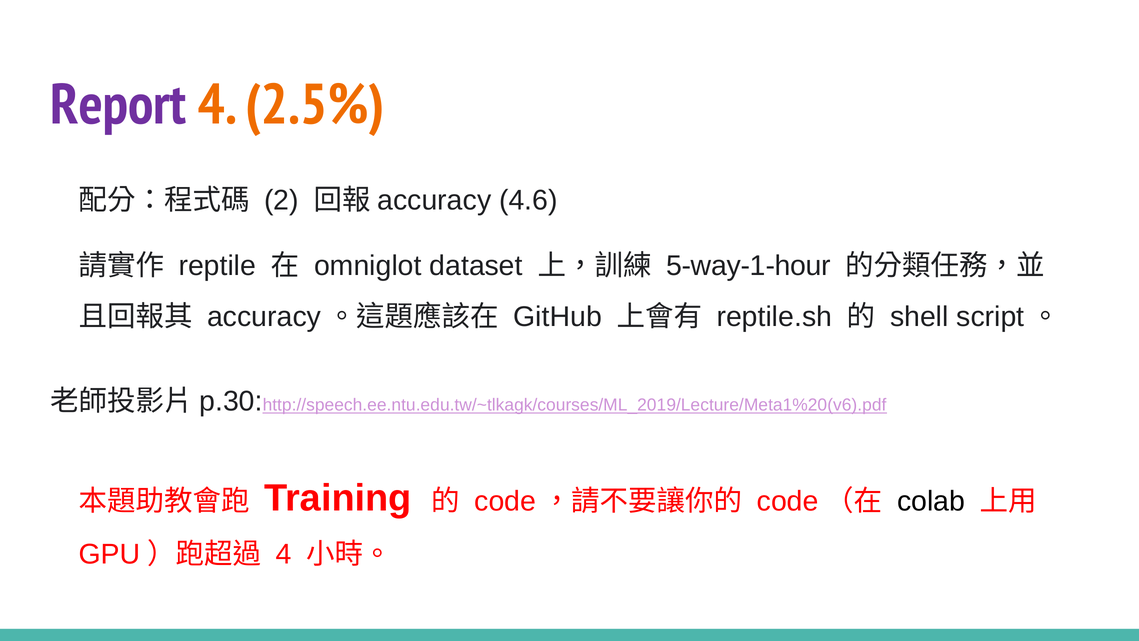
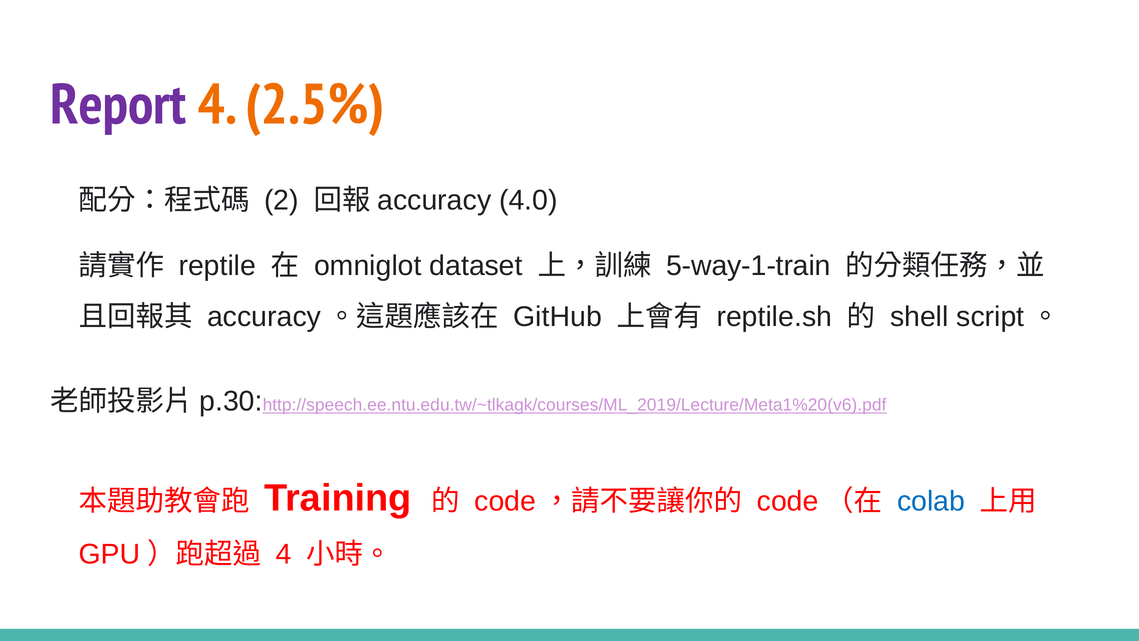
4.6: 4.6 -> 4.0
5-way-1-hour: 5-way-1-hour -> 5-way-1-train
colab colour: black -> blue
